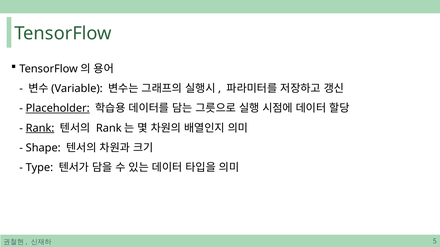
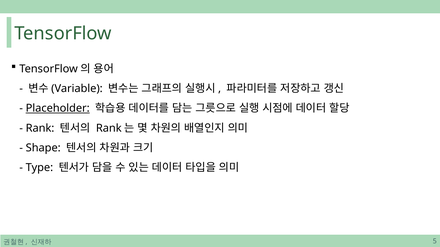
Rank at (40, 128) underline: present -> none
